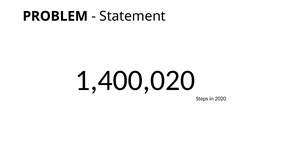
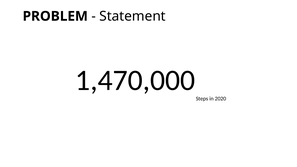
1,400,020: 1,400,020 -> 1,470,000
